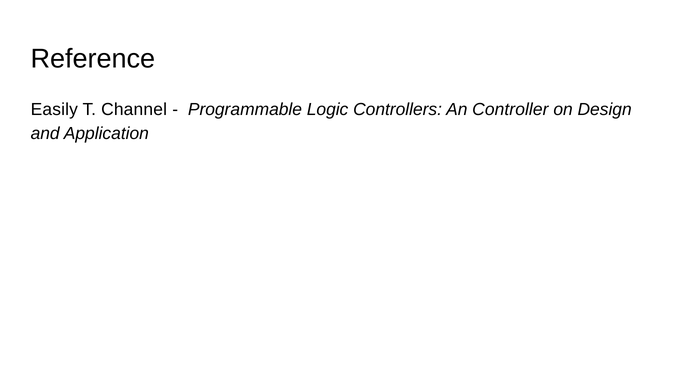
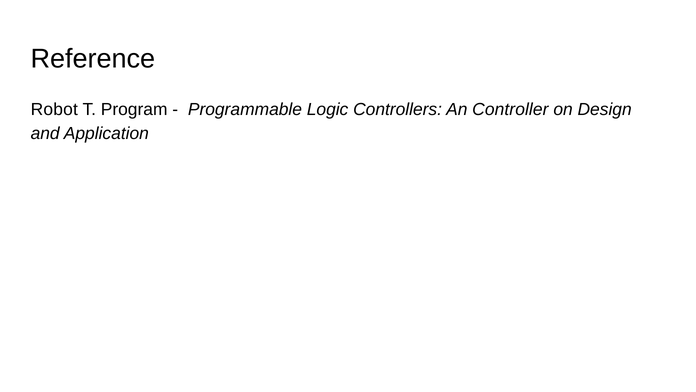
Easily: Easily -> Robot
Channel: Channel -> Program
